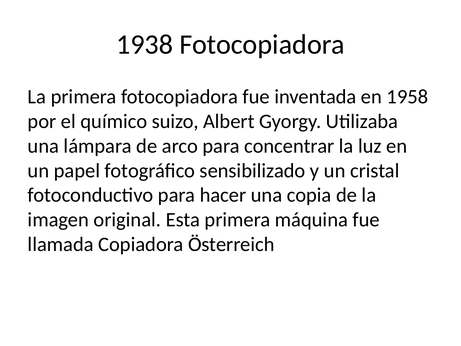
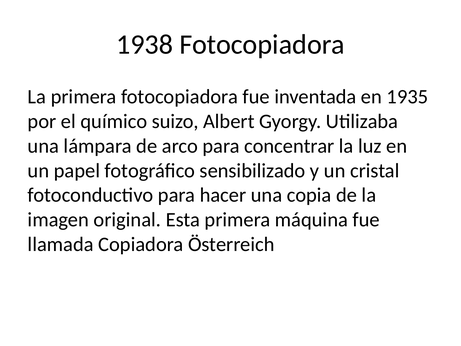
1958: 1958 -> 1935
